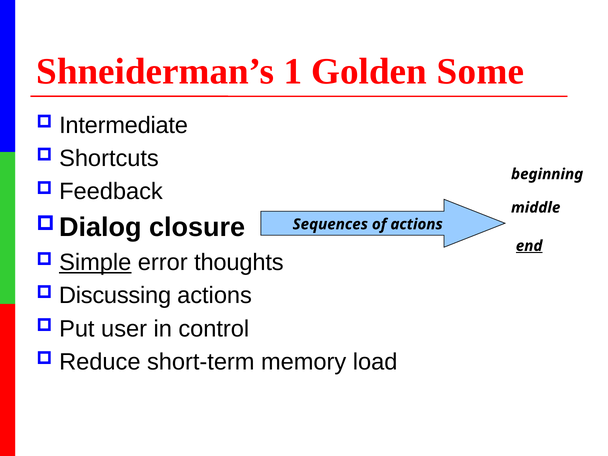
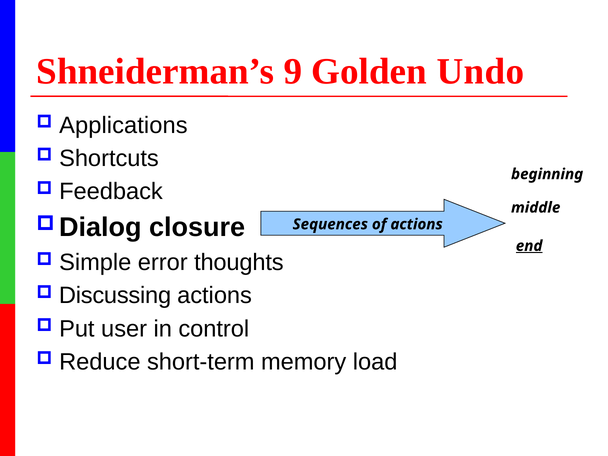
1: 1 -> 9
Some: Some -> Undo
Intermediate: Intermediate -> Applications
Simple underline: present -> none
